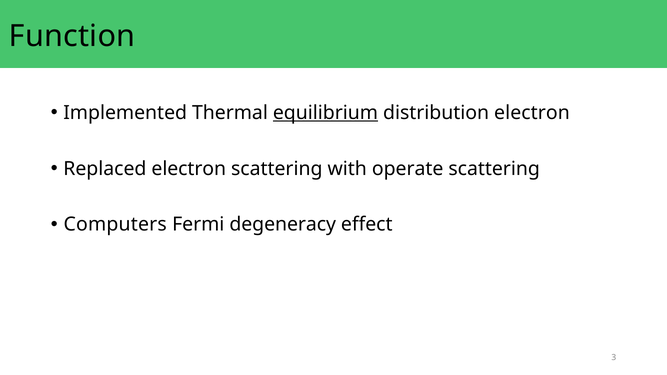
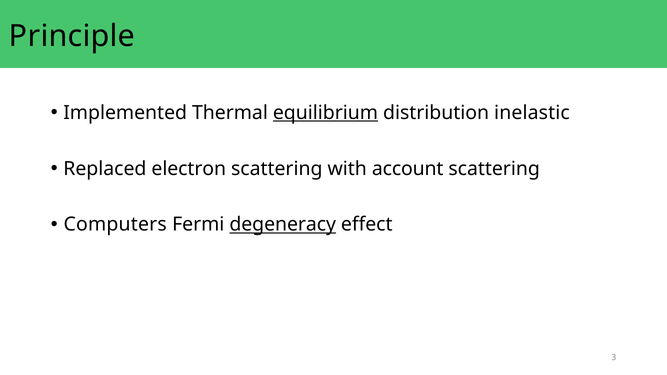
Function: Function -> Principle
distribution electron: electron -> inelastic
operate: operate -> account
degeneracy underline: none -> present
